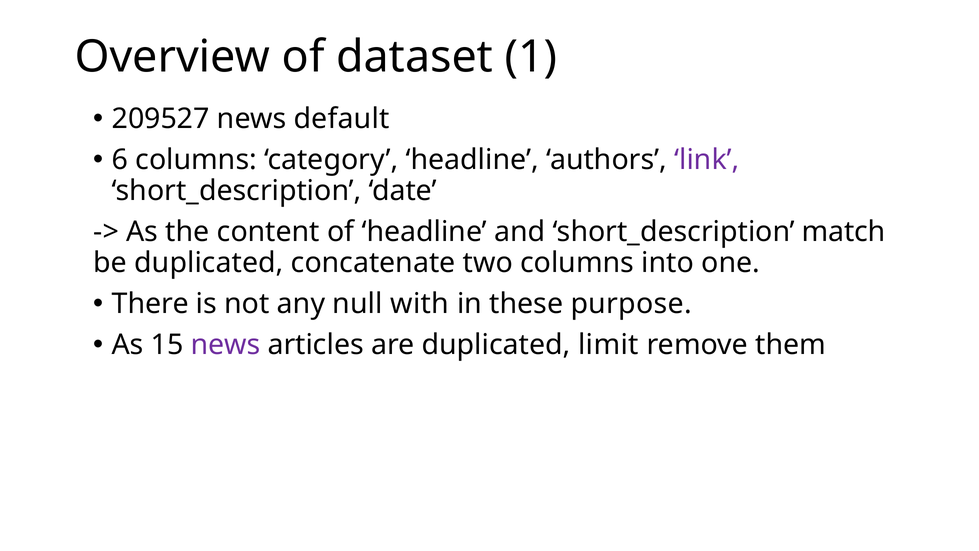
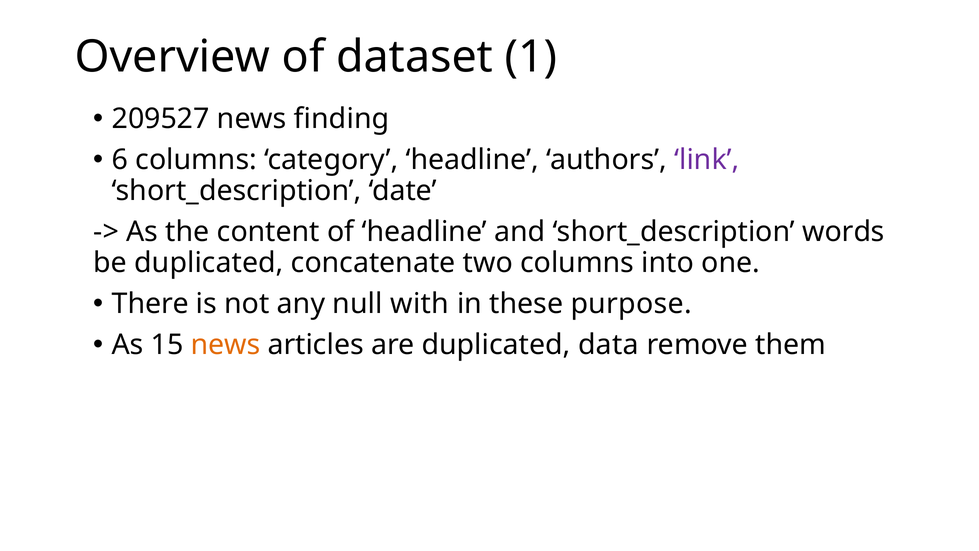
default: default -> finding
match: match -> words
news at (226, 345) colour: purple -> orange
limit: limit -> data
